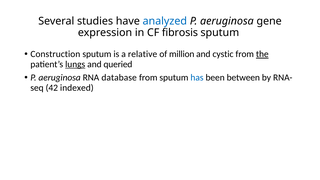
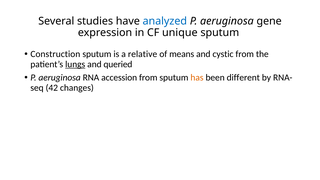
fibrosis: fibrosis -> unique
million: million -> means
the underline: present -> none
database: database -> accession
has colour: blue -> orange
between: between -> different
indexed: indexed -> changes
